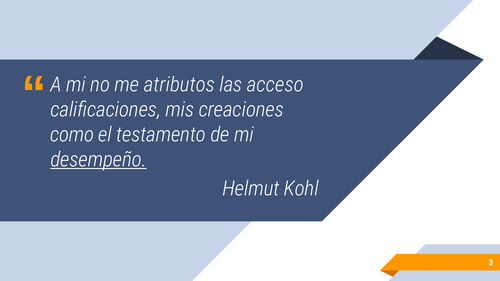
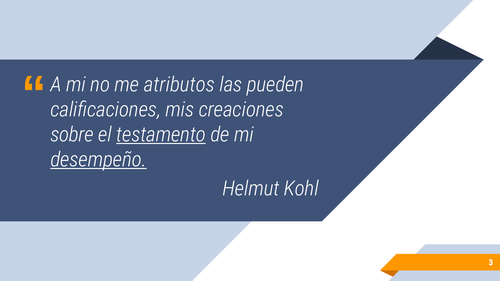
acceso: acceso -> pueden
como: como -> sobre
testamento underline: none -> present
